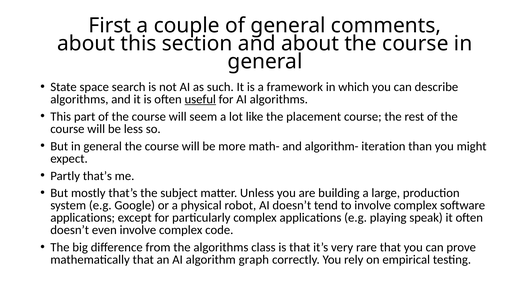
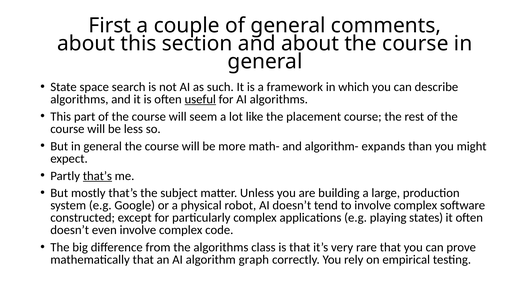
iteration: iteration -> expands
that’s at (97, 176) underline: none -> present
applications at (83, 218): applications -> constructed
speak: speak -> states
